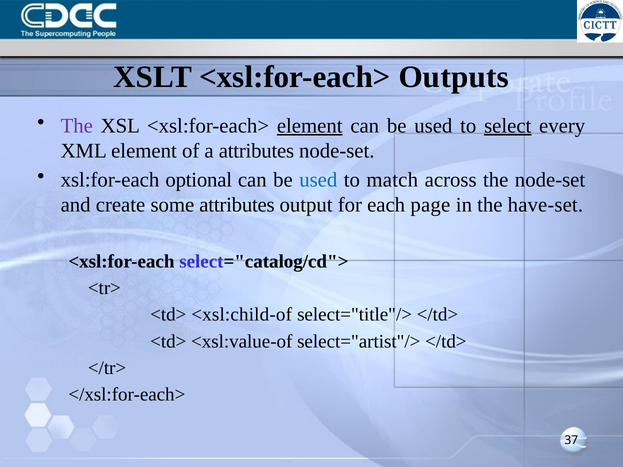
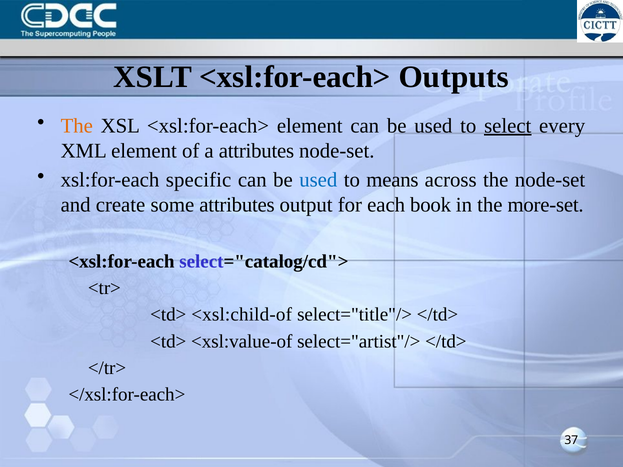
The at (77, 126) colour: purple -> orange
element at (310, 126) underline: present -> none
optional: optional -> specific
match: match -> means
page: page -> book
have-set: have-set -> more-set
